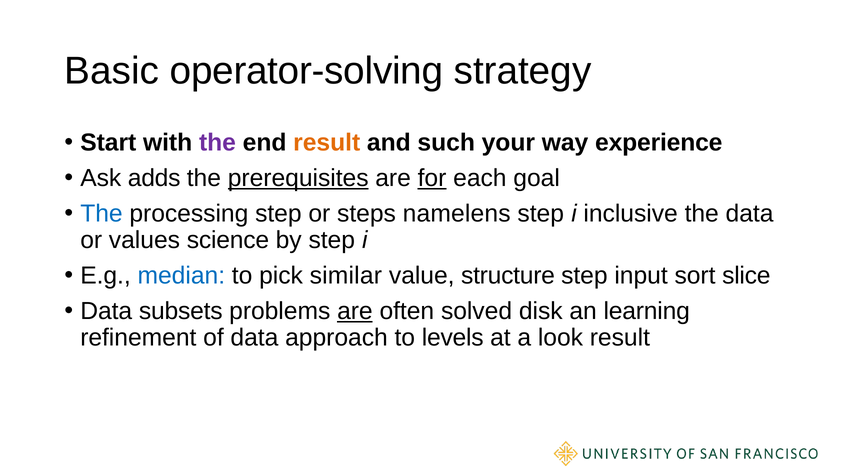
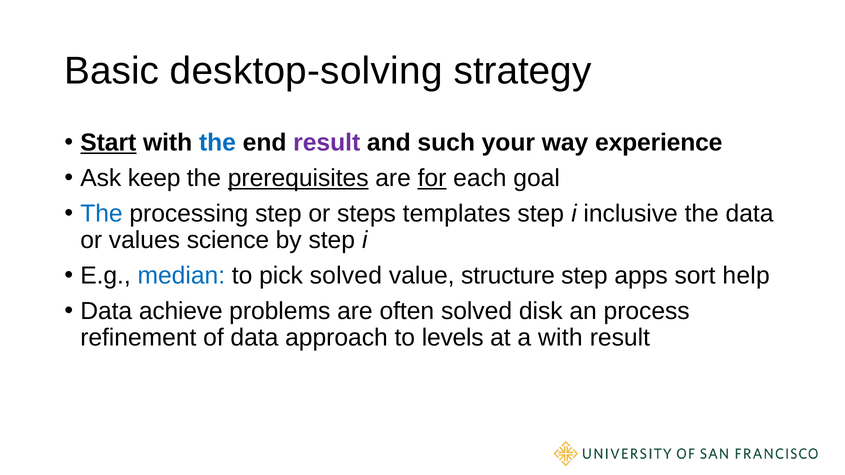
operator-solving: operator-solving -> desktop-solving
Start underline: none -> present
the at (217, 143) colour: purple -> blue
result at (327, 143) colour: orange -> purple
adds: adds -> keep
namelens: namelens -> templates
pick similar: similar -> solved
input: input -> apps
slice: slice -> help
subsets: subsets -> achieve
are at (355, 311) underline: present -> none
learning: learning -> process
a look: look -> with
